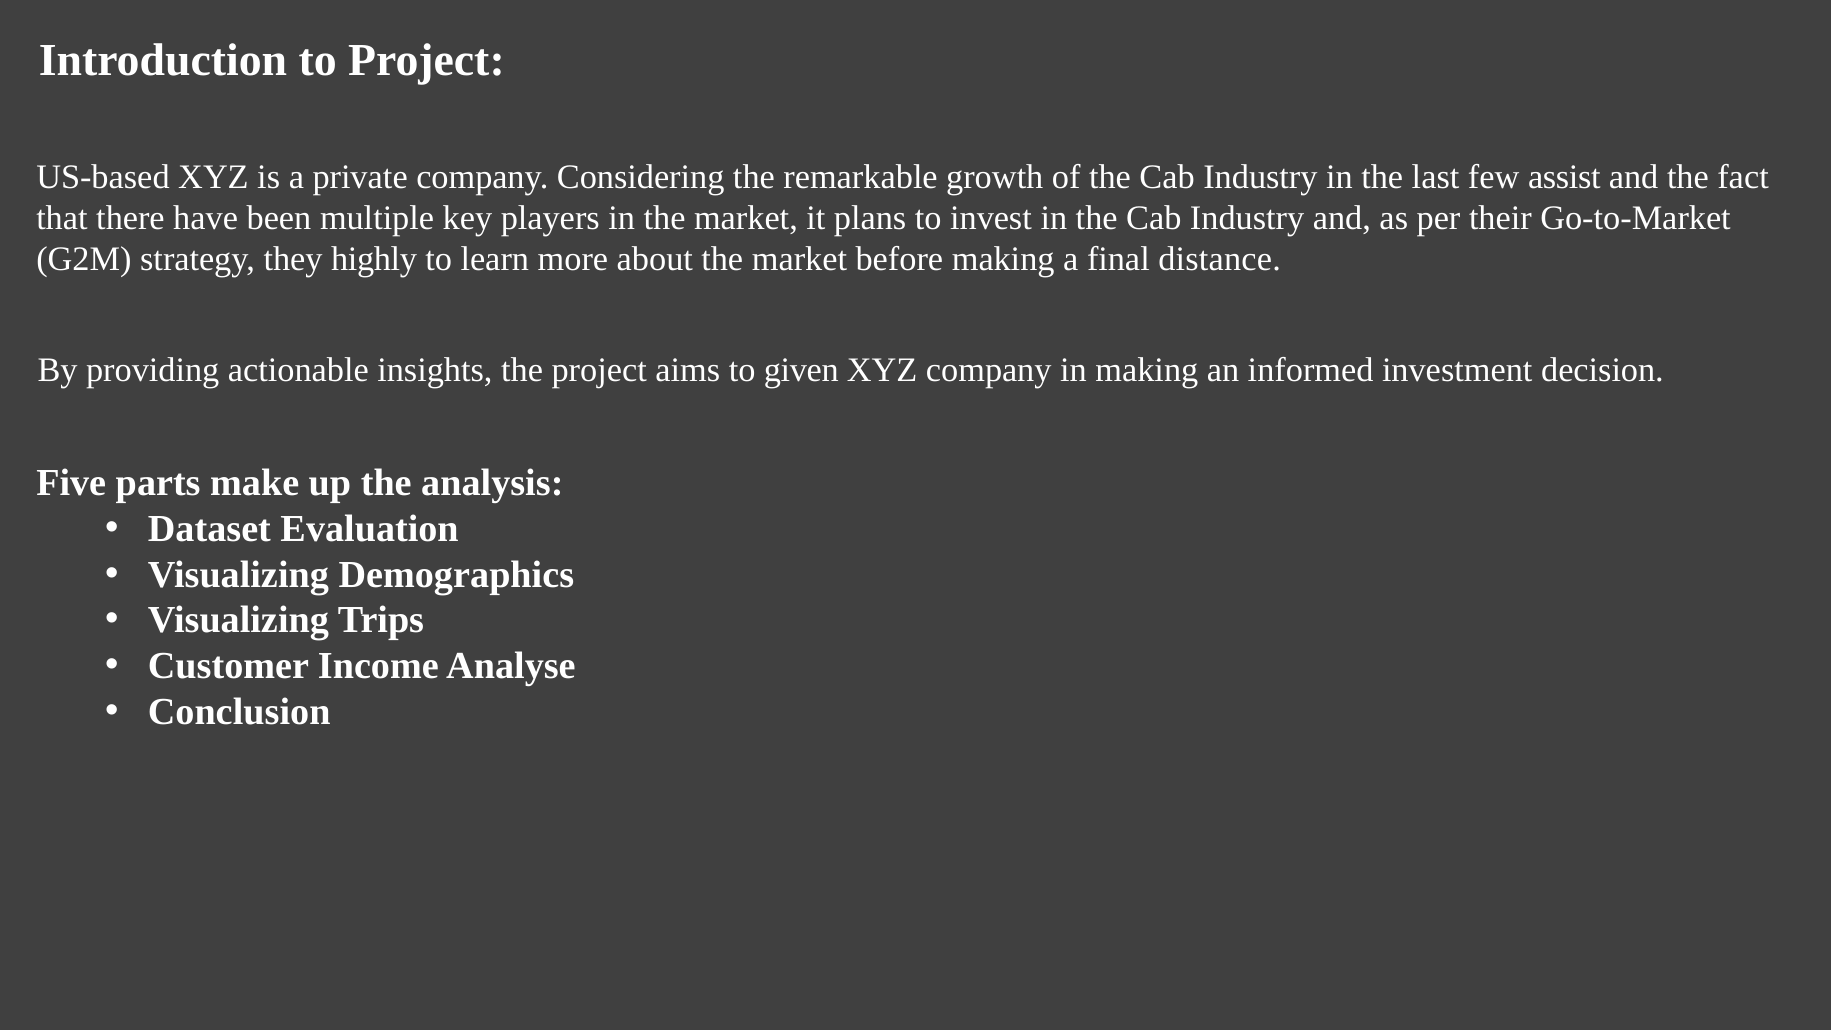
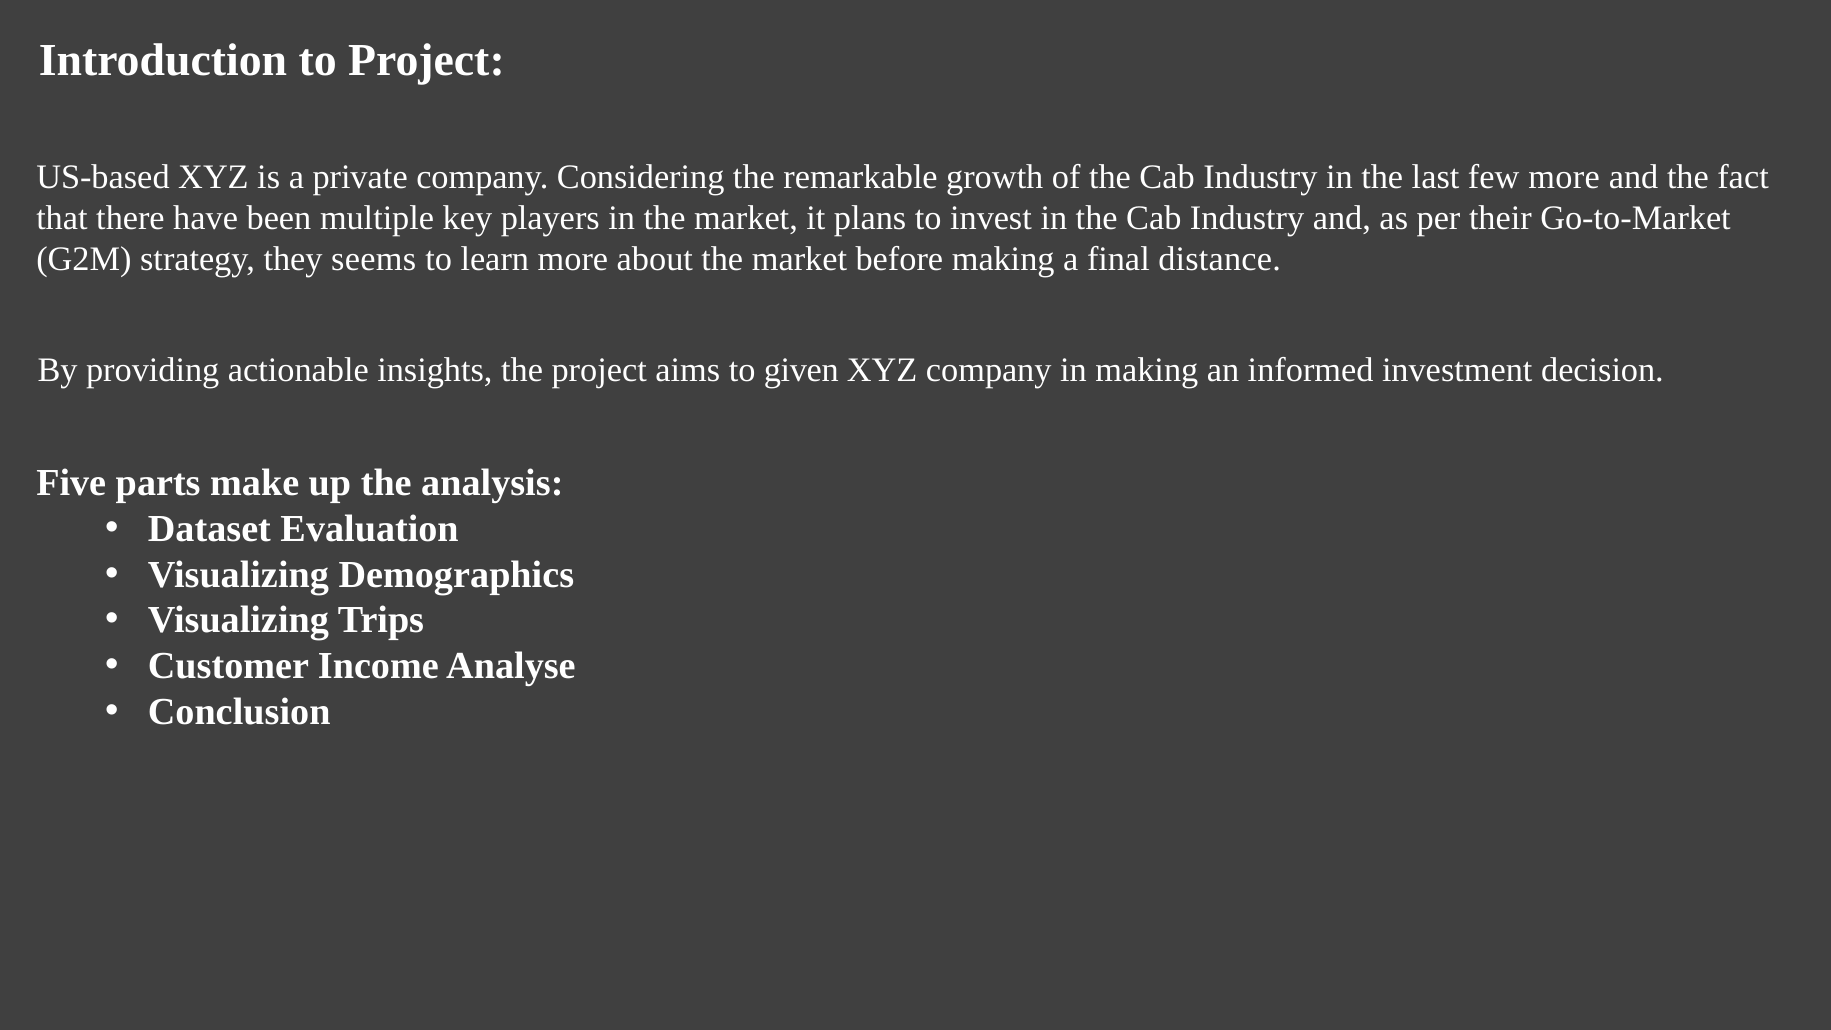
few assist: assist -> more
highly: highly -> seems
